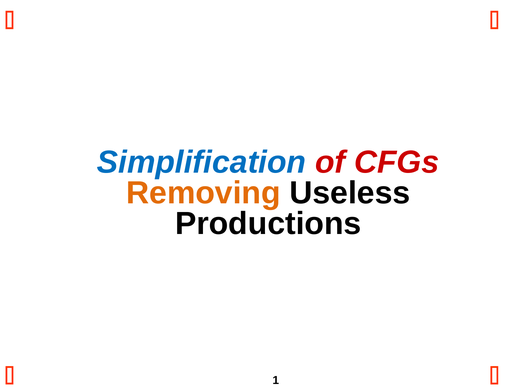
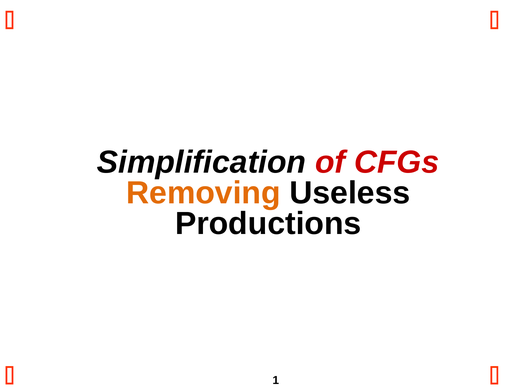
Simplification colour: blue -> black
